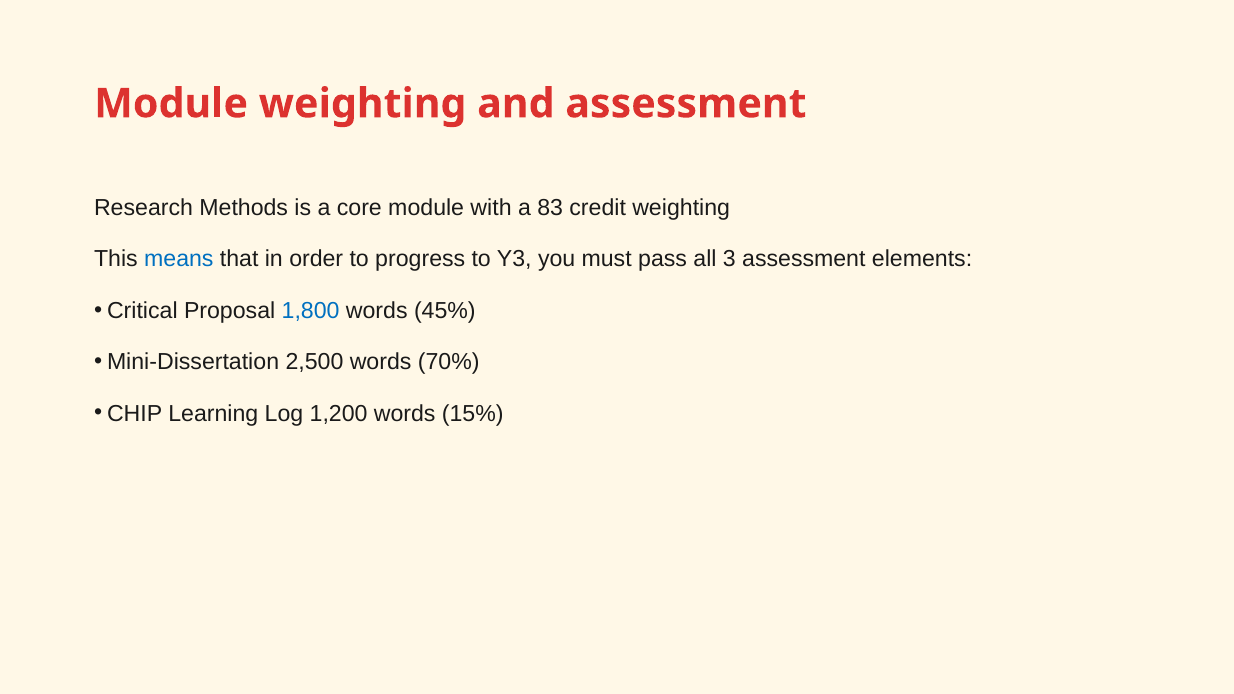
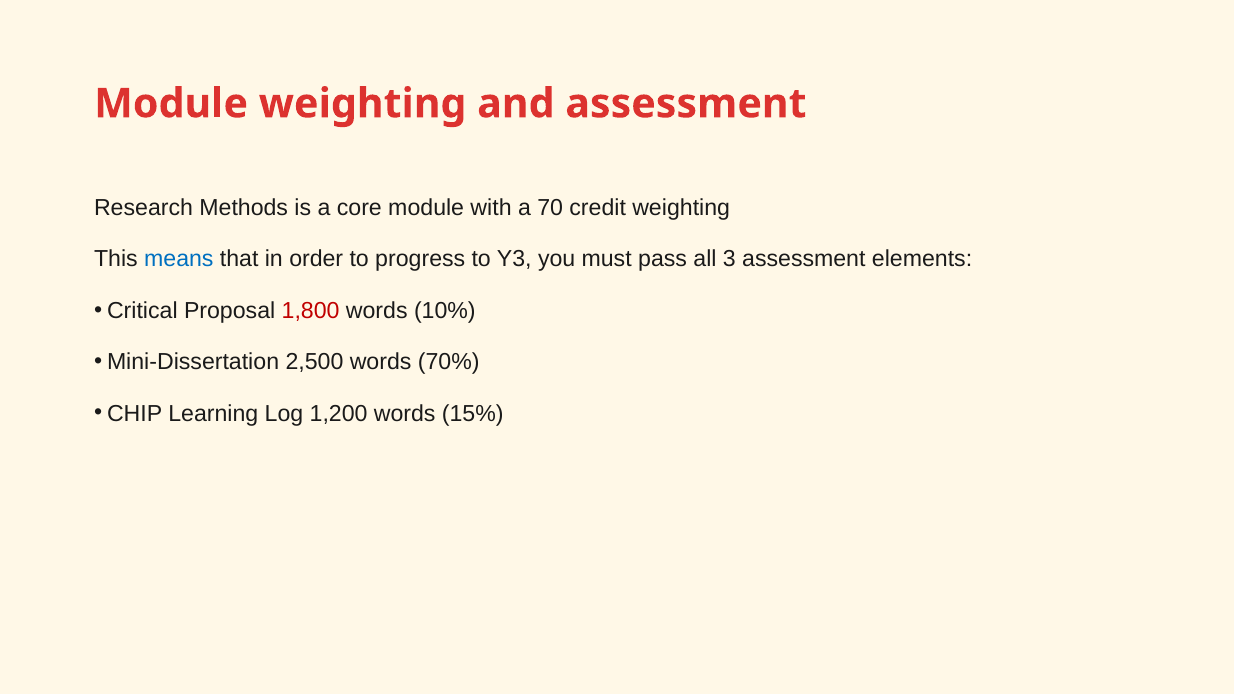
83: 83 -> 70
1,800 colour: blue -> red
45%: 45% -> 10%
